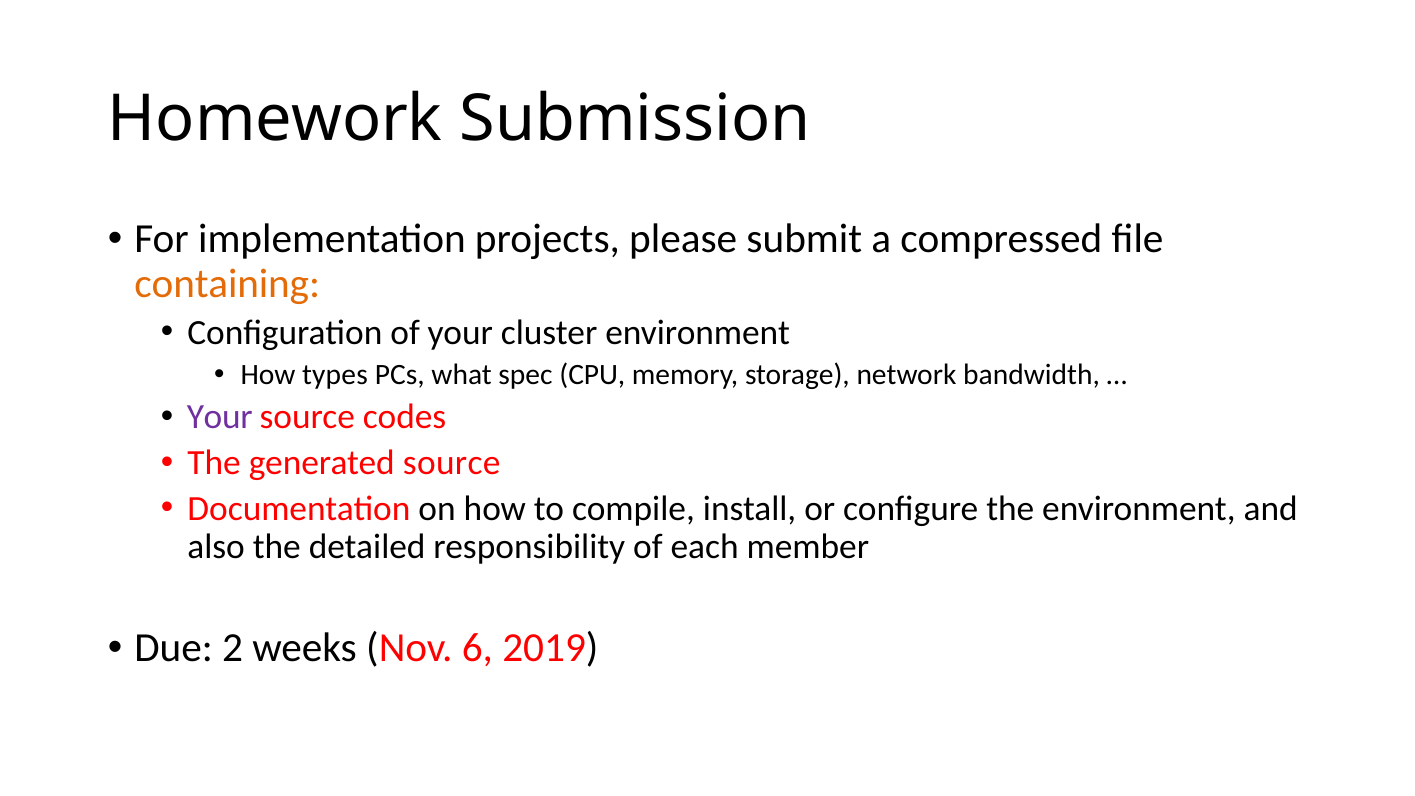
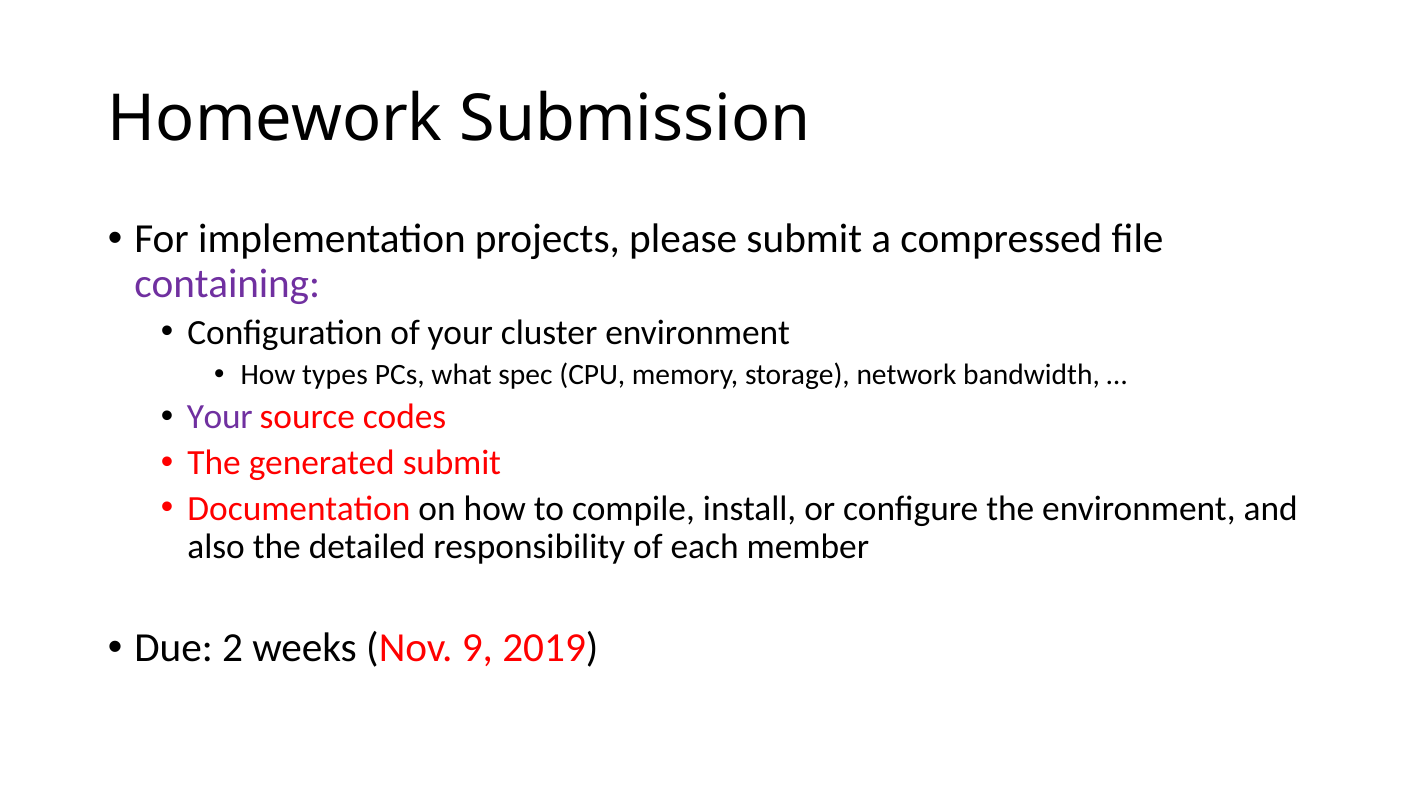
containing colour: orange -> purple
generated source: source -> submit
6: 6 -> 9
